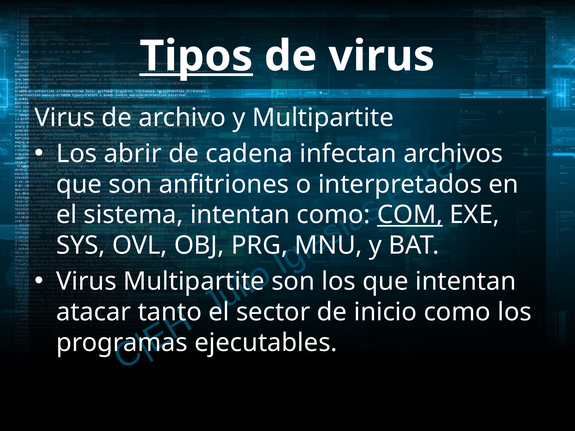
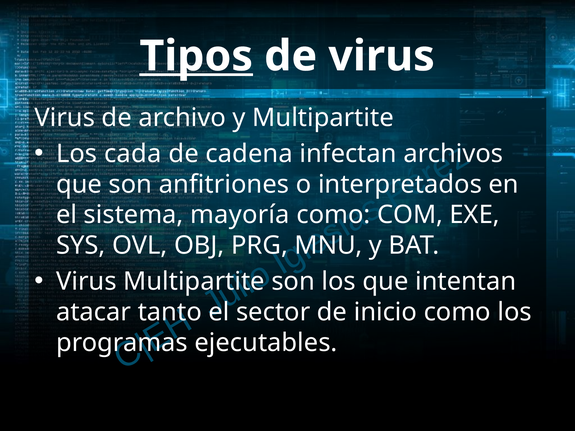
abrir: abrir -> cada
sistema intentan: intentan -> mayoría
COM underline: present -> none
